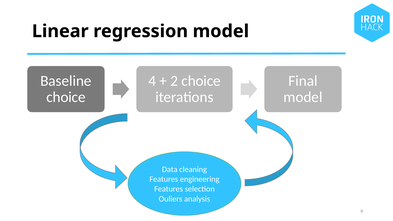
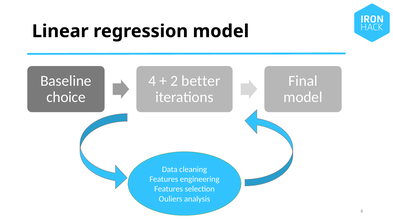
choice at (201, 81): choice -> better
